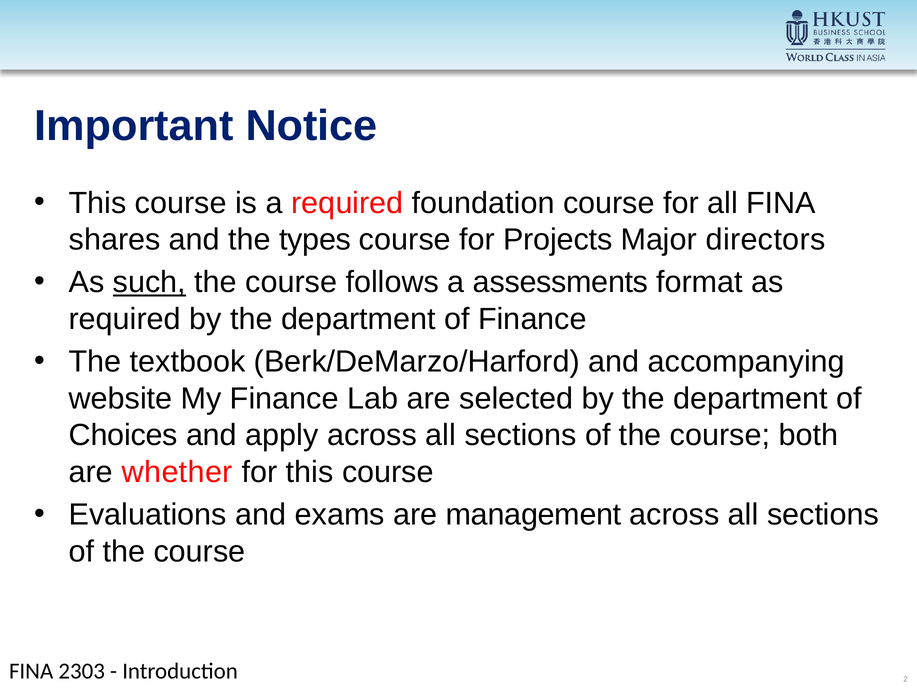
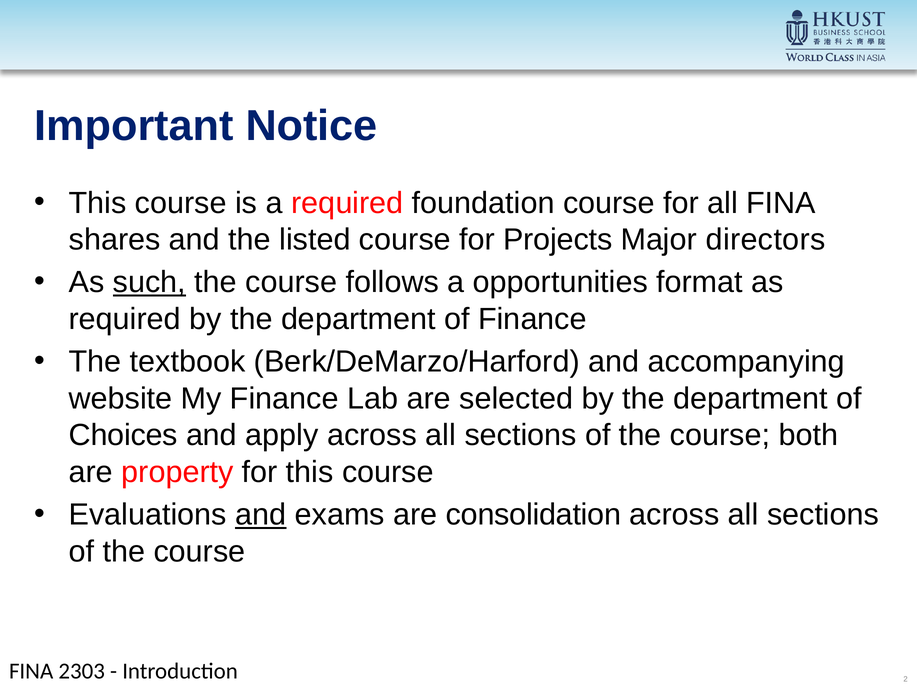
types: types -> listed
assessments: assessments -> opportunities
whether: whether -> property
and at (261, 515) underline: none -> present
management: management -> consolidation
